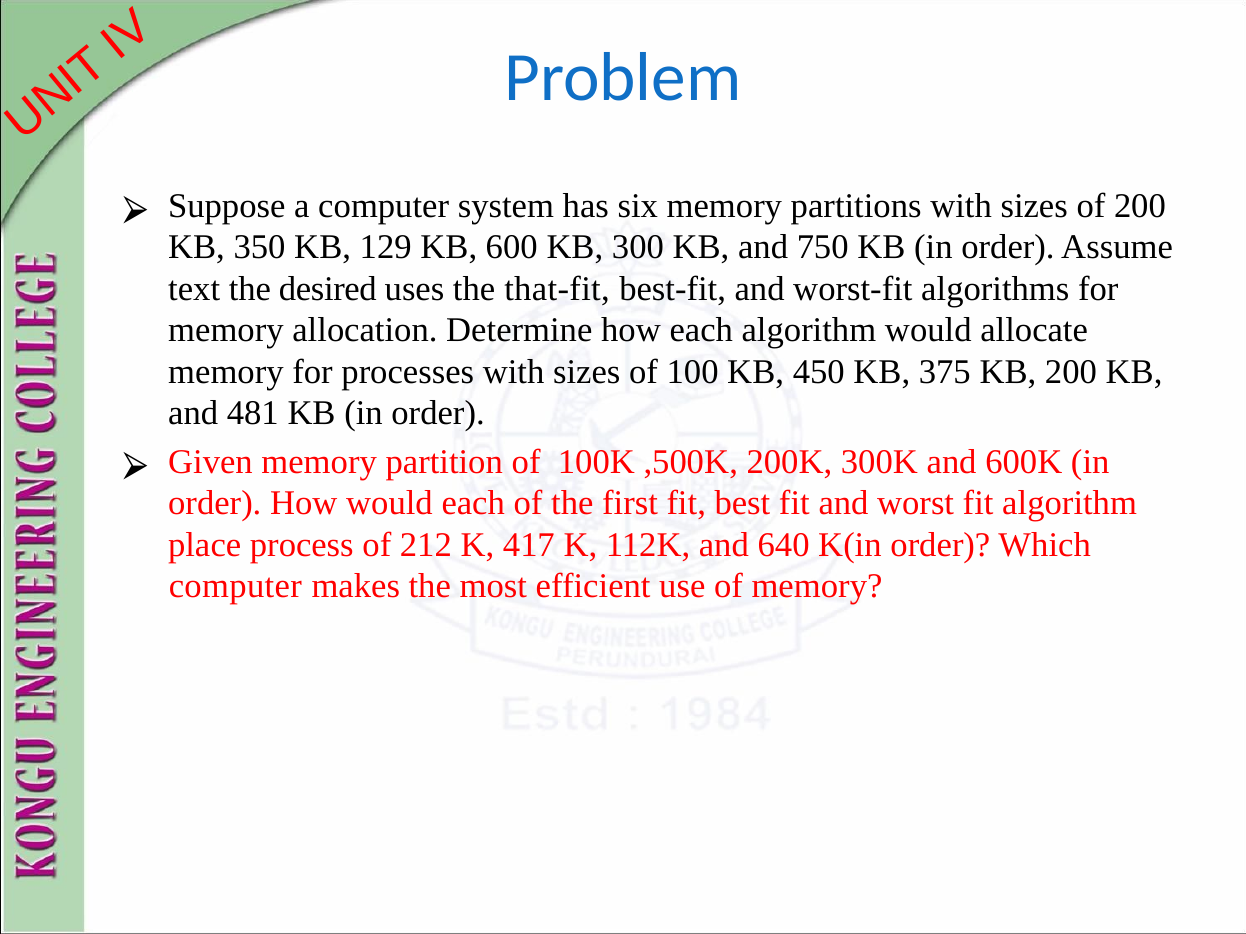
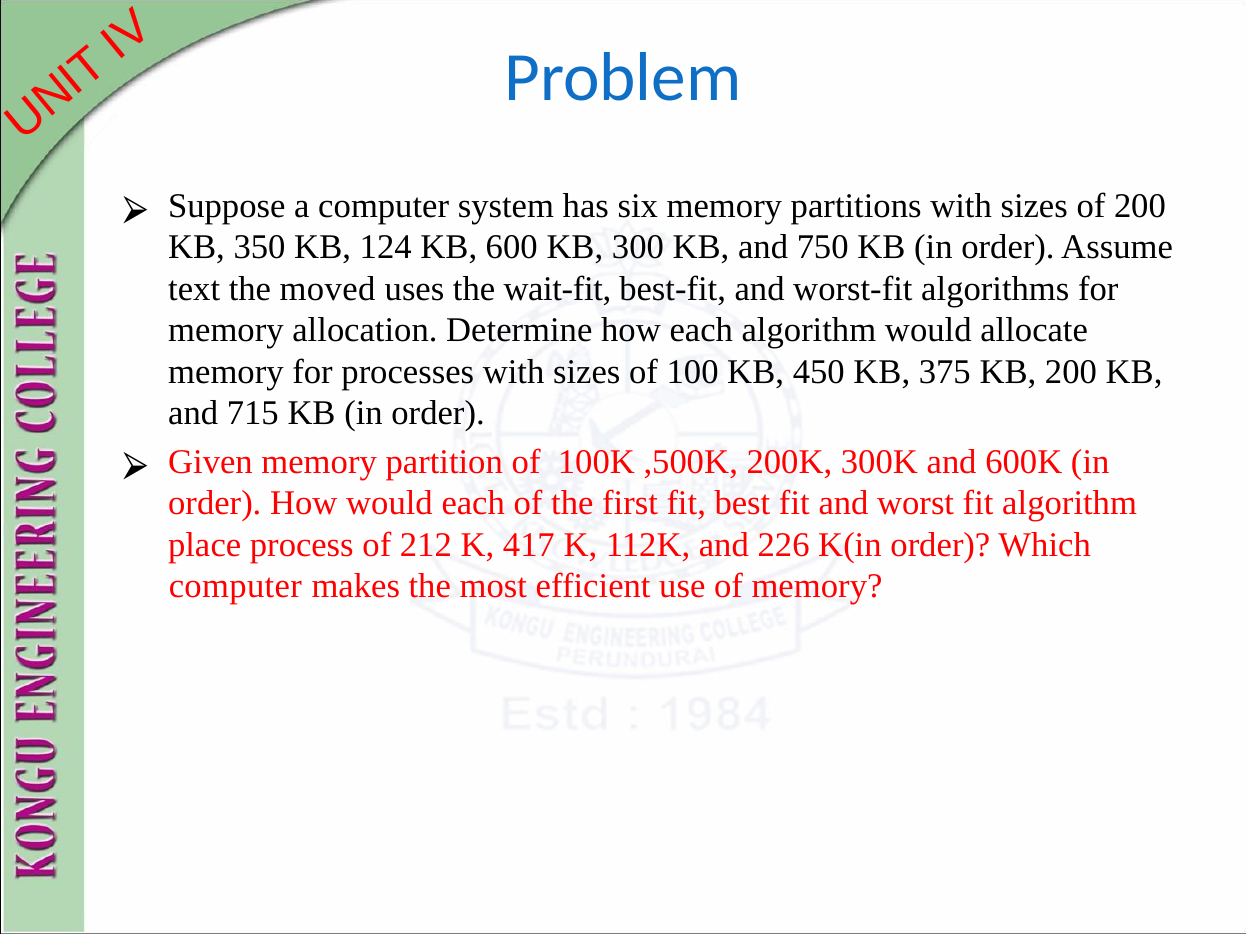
129: 129 -> 124
desired: desired -> moved
that-fit: that-fit -> wait-fit
481: 481 -> 715
640: 640 -> 226
